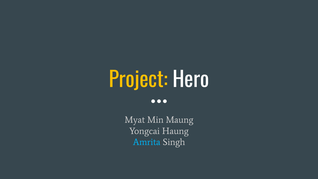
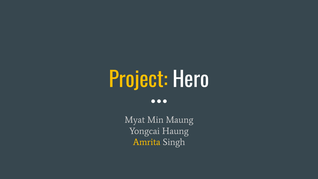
Amrita colour: light blue -> yellow
